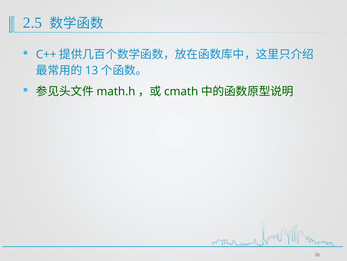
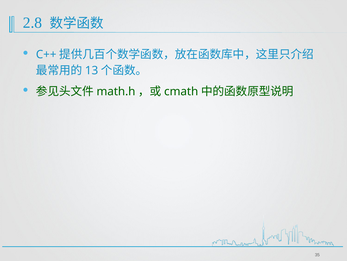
2.5: 2.5 -> 2.8
